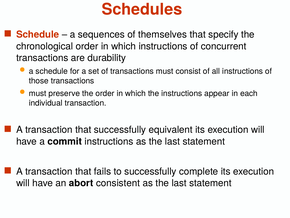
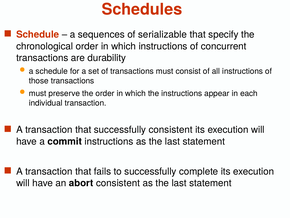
themselves: themselves -> serializable
successfully equivalent: equivalent -> consistent
